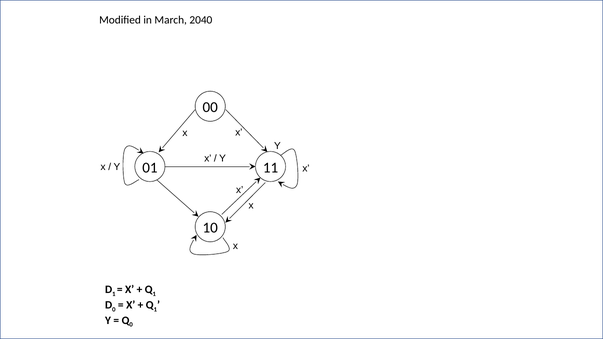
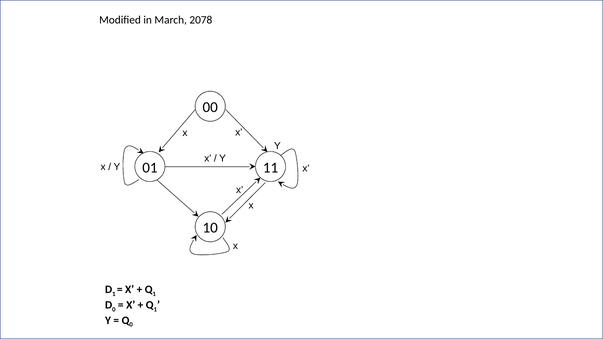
2040: 2040 -> 2078
